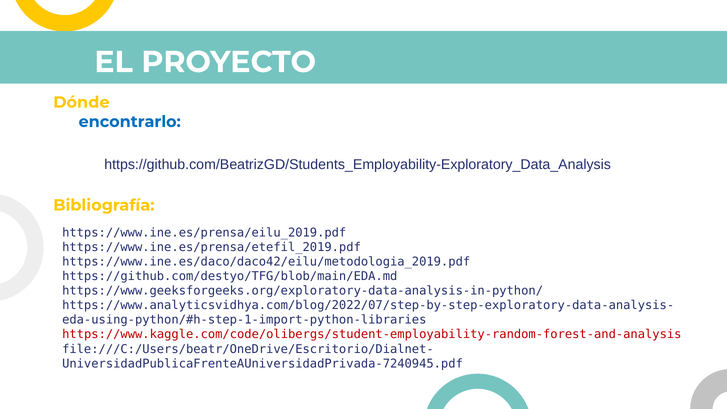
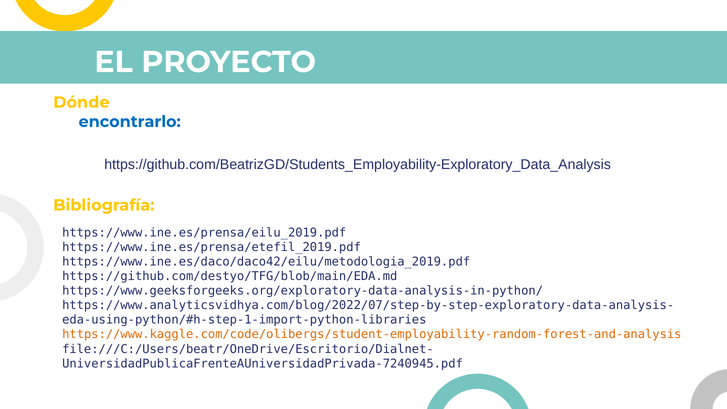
https://www.kaggle.com/code/olibergs/student-employability-random-forest-and-analysis colour: red -> orange
